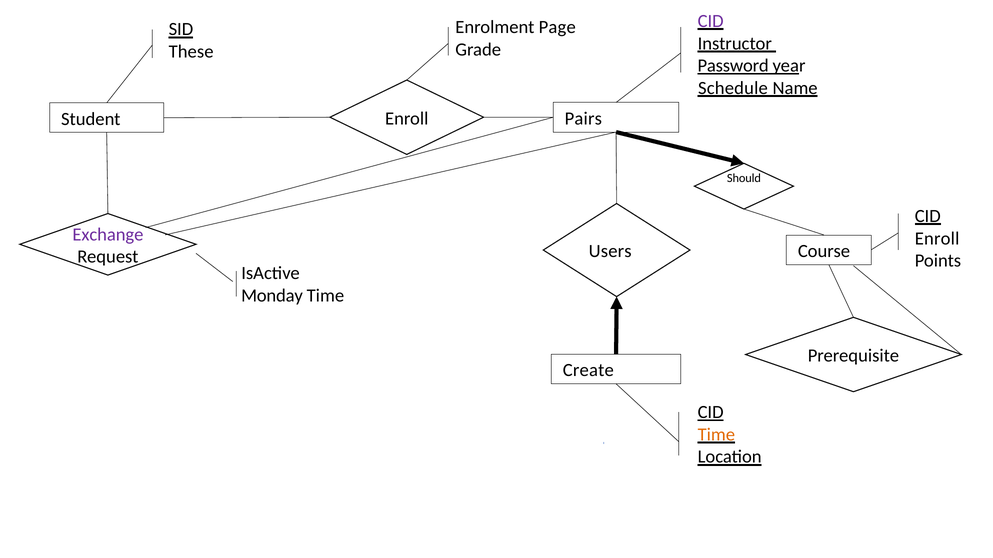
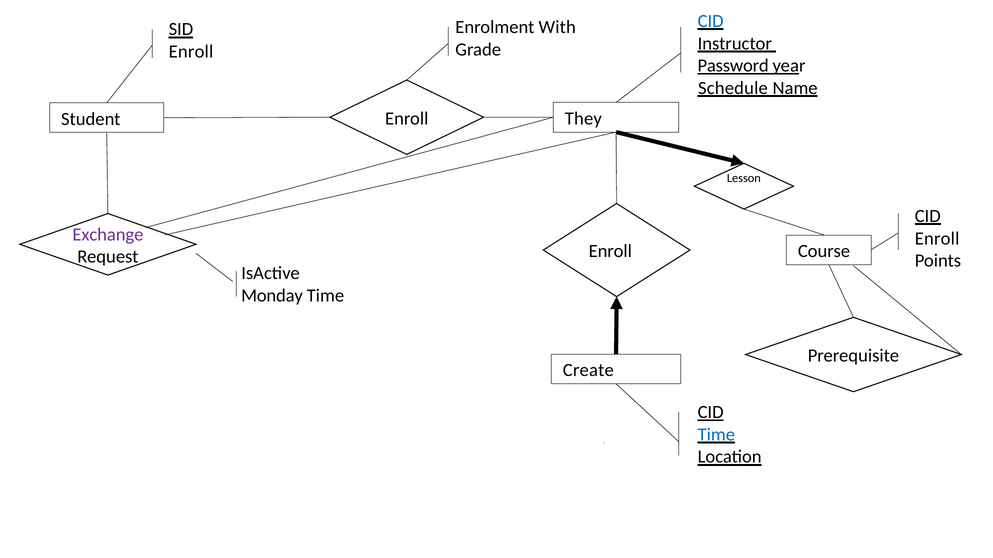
CID at (711, 21) colour: purple -> blue
Page: Page -> With
These at (191, 52): These -> Enroll
Pairs: Pairs -> They
Should: Should -> Lesson
Request Users: Users -> Enroll
Time at (716, 435) colour: orange -> blue
